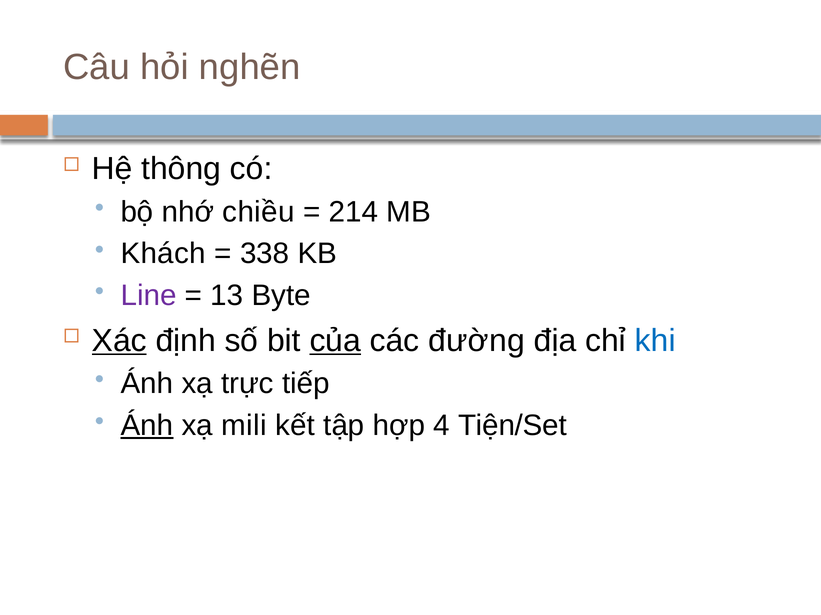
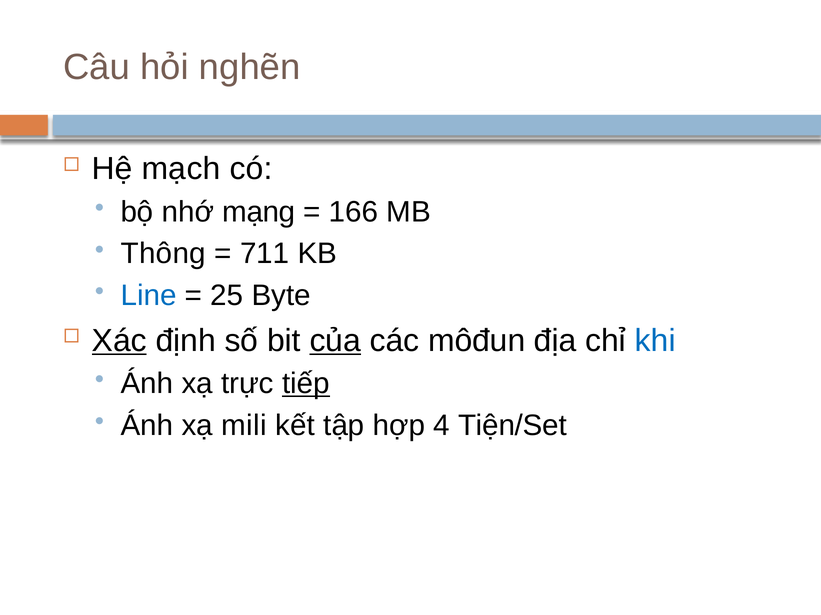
thông: thông -> mạch
chiều: chiều -> mạng
214: 214 -> 166
Khách: Khách -> Thông
338: 338 -> 711
Line colour: purple -> blue
13: 13 -> 25
đường: đường -> môđun
tiếp underline: none -> present
Ánh at (147, 426) underline: present -> none
